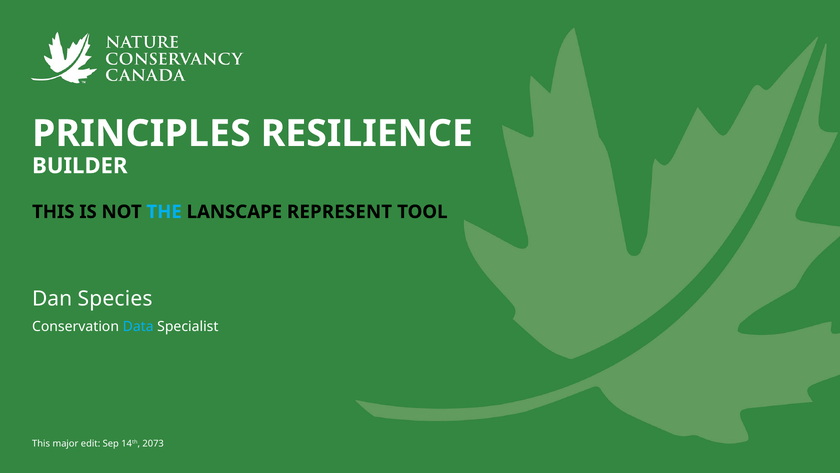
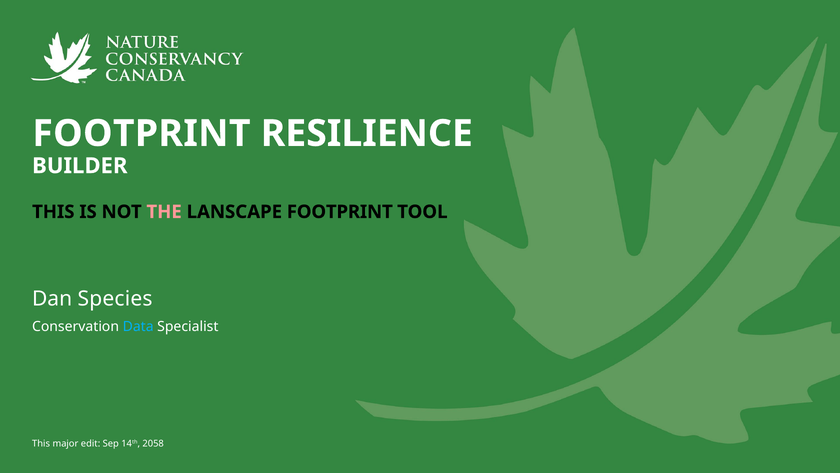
PRINCIPLES at (141, 133): PRINCIPLES -> FOOTPRINT
THE colour: light blue -> pink
LANSCAPE REPRESENT: REPRESENT -> FOOTPRINT
2073: 2073 -> 2058
